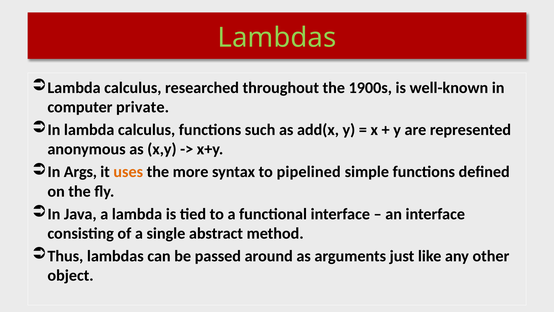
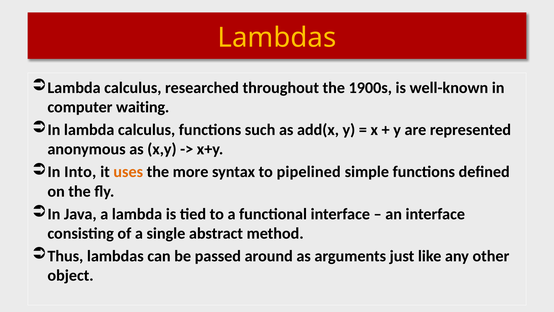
Lambdas at (277, 38) colour: light green -> yellow
private: private -> waiting
Args: Args -> Into
